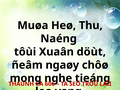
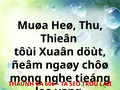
Naéng: Naéng -> Thieân
